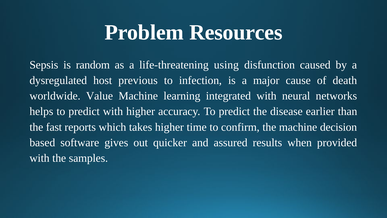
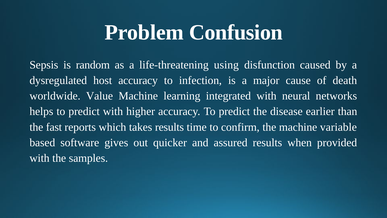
Resources: Resources -> Confusion
host previous: previous -> accuracy
takes higher: higher -> results
decision: decision -> variable
